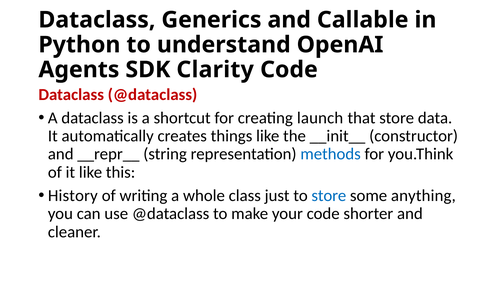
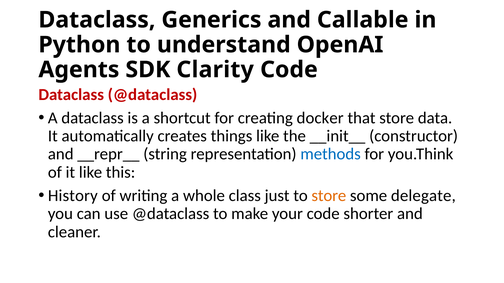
launch: launch -> docker
store at (329, 196) colour: blue -> orange
anything: anything -> delegate
